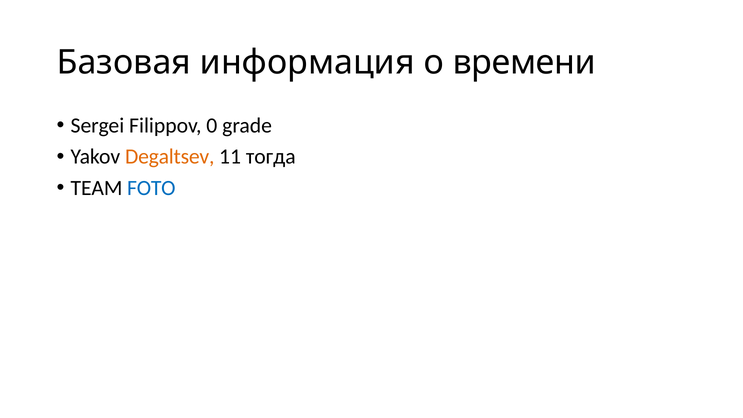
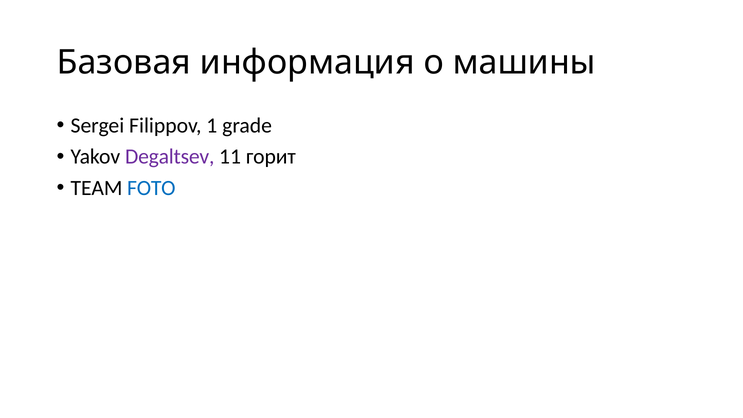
времени: времени -> машины
0: 0 -> 1
Degaltsev colour: orange -> purple
тогда: тогда -> горит
